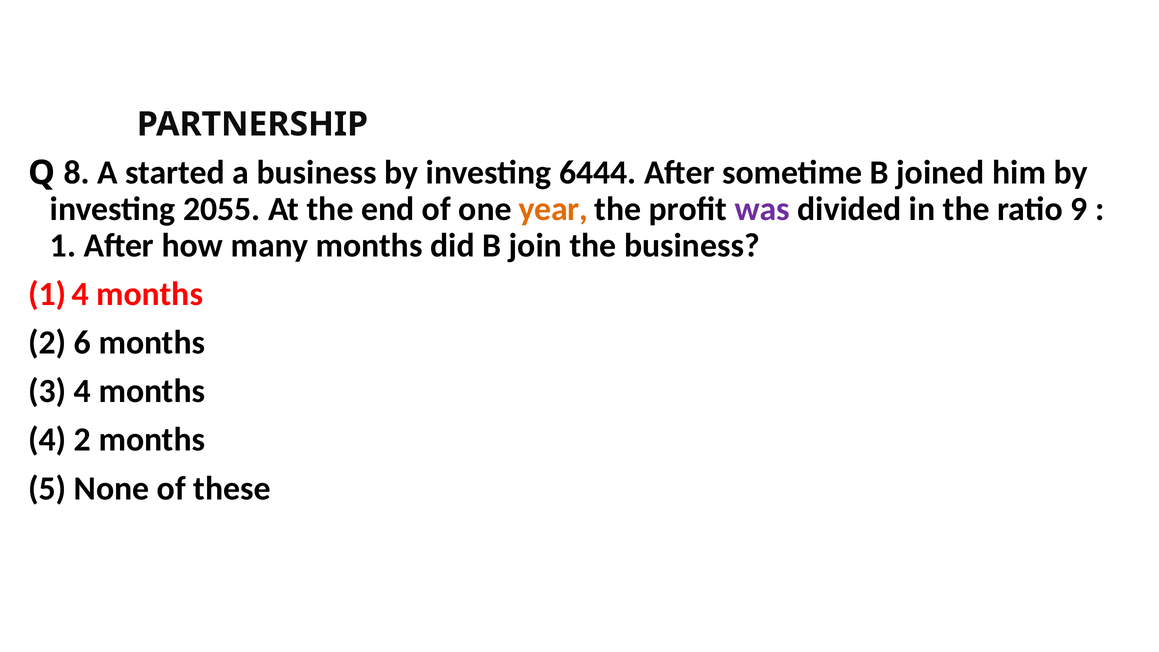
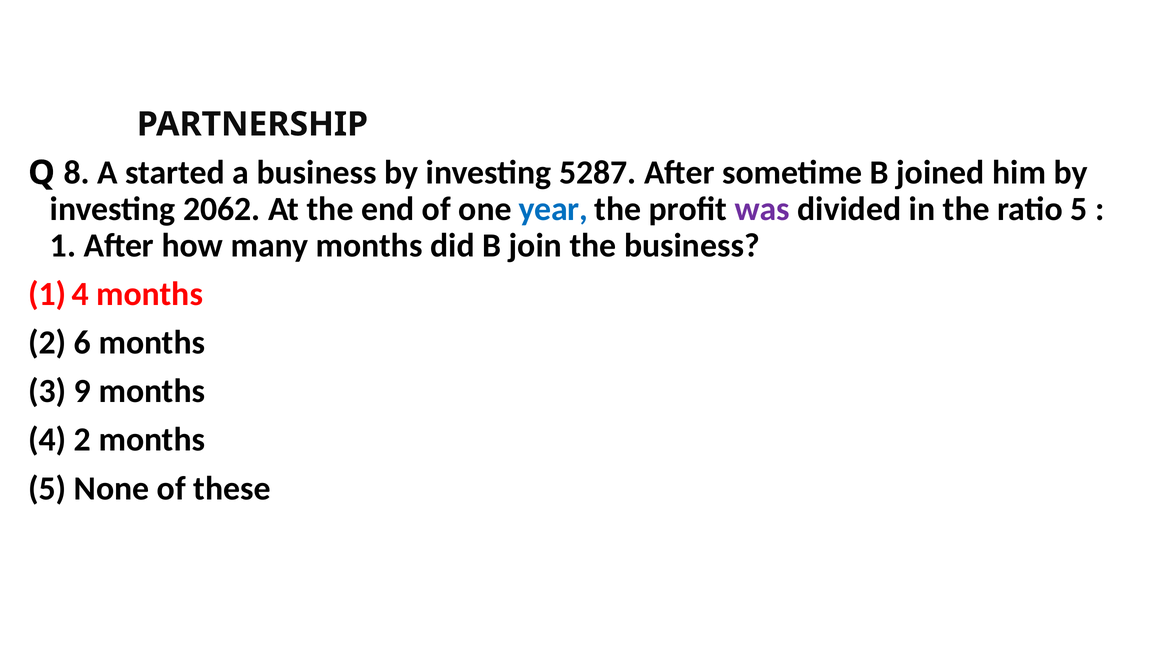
6444: 6444 -> 5287
2055: 2055 -> 2062
year colour: orange -> blue
ratio 9: 9 -> 5
3 4: 4 -> 9
